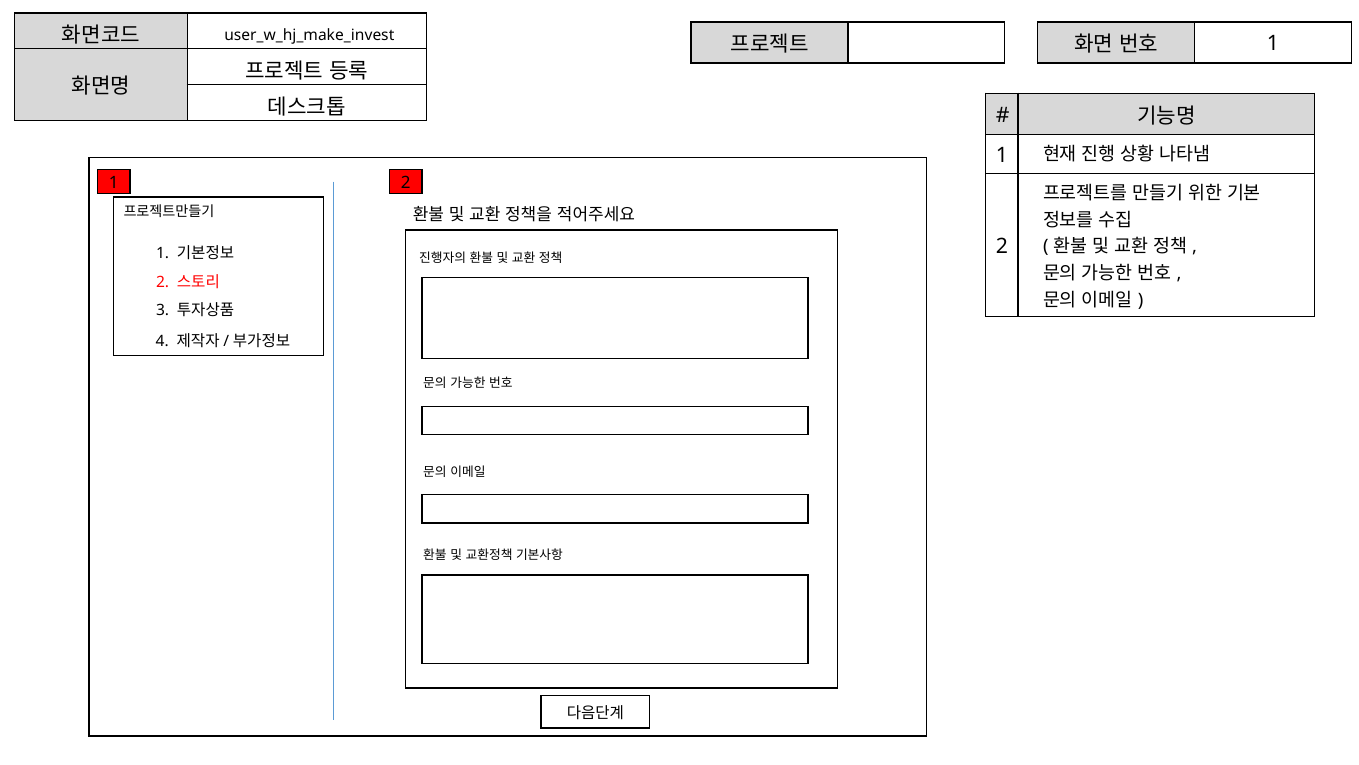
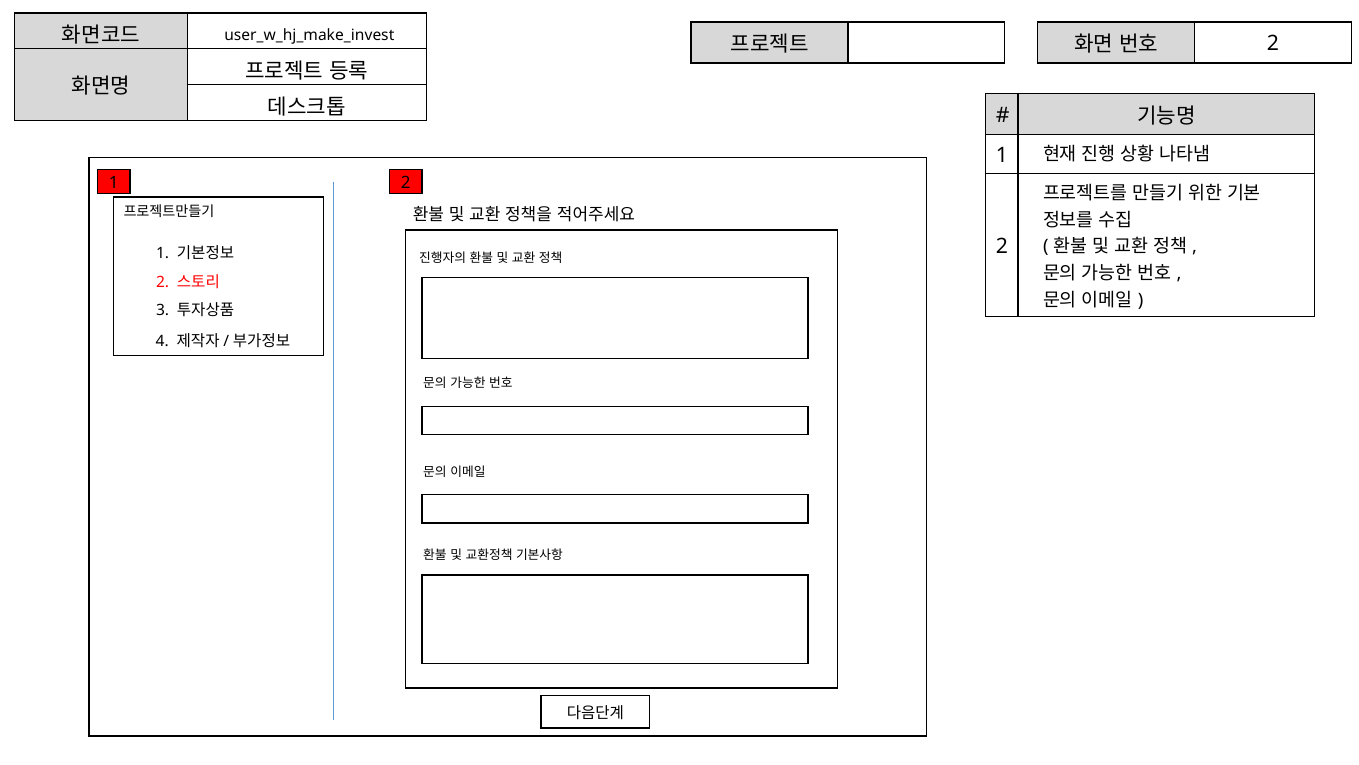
1 at (1273, 44): 1 -> 2
